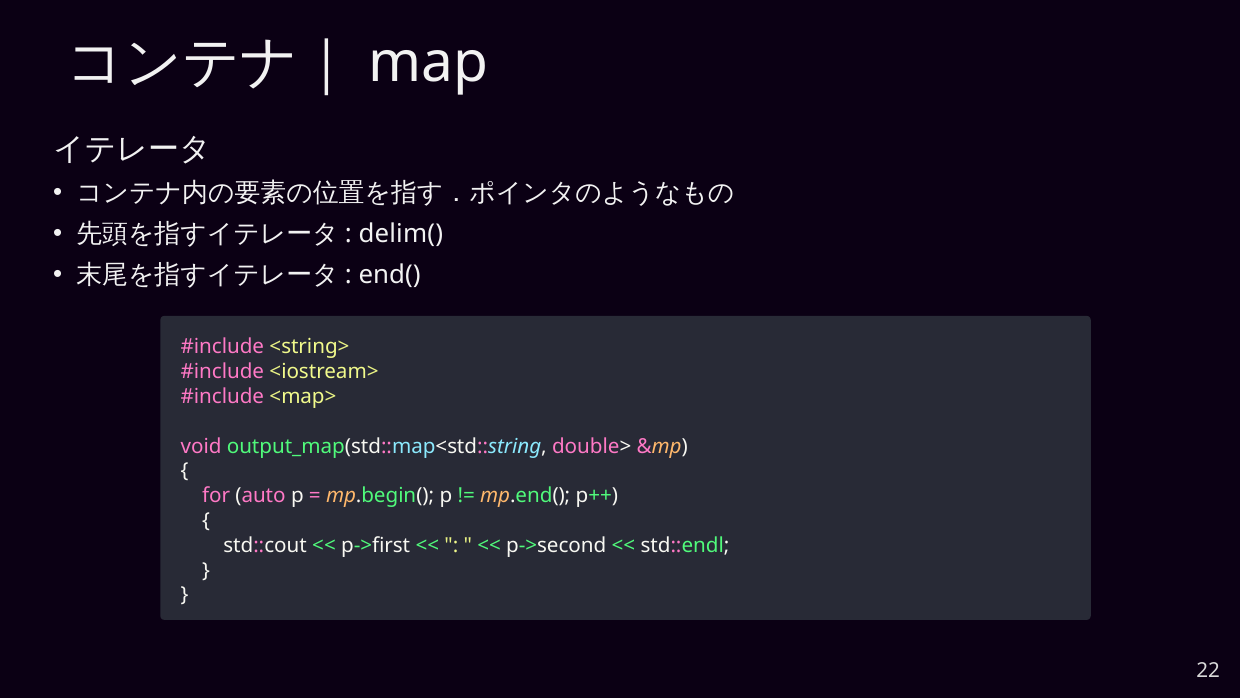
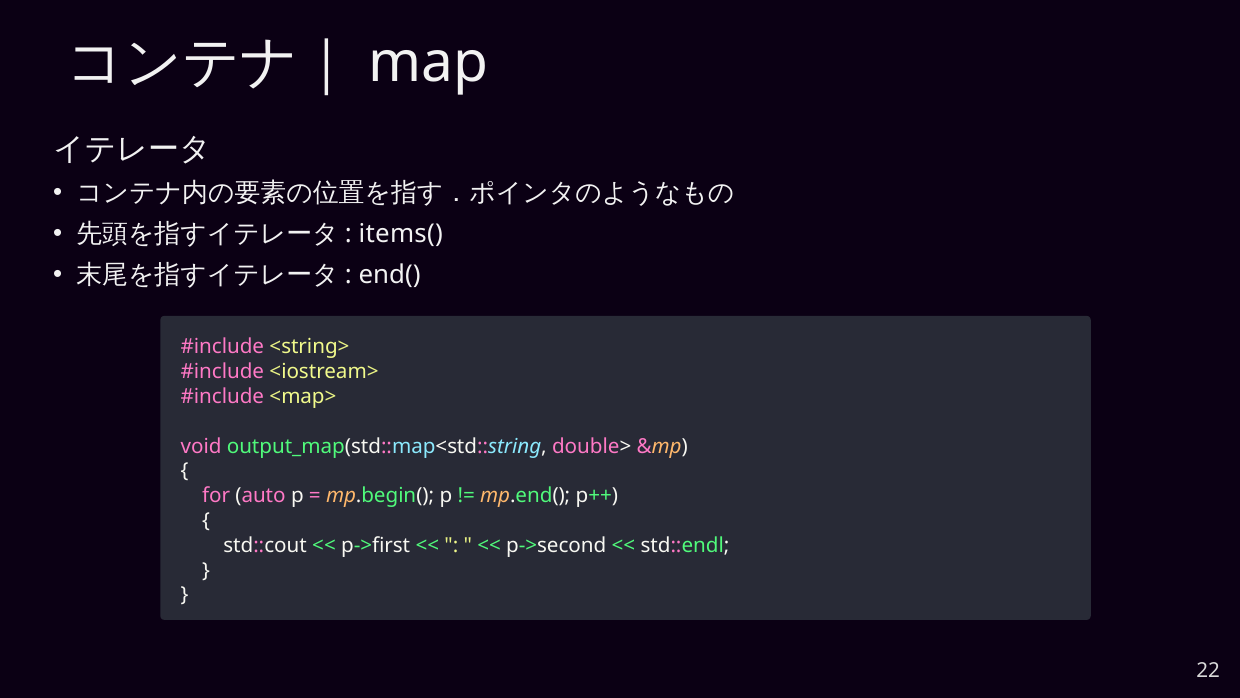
delim(: delim( -> items(
